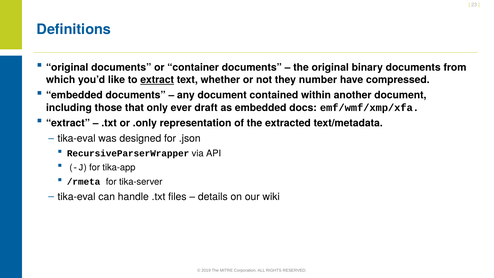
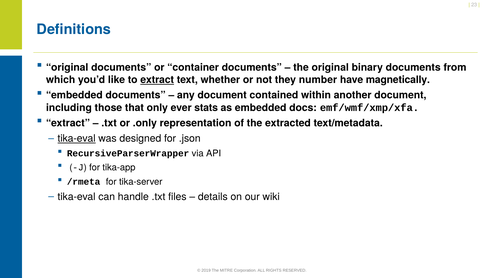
compressed: compressed -> magnetically
draft: draft -> stats
tika-eval at (77, 138) underline: none -> present
